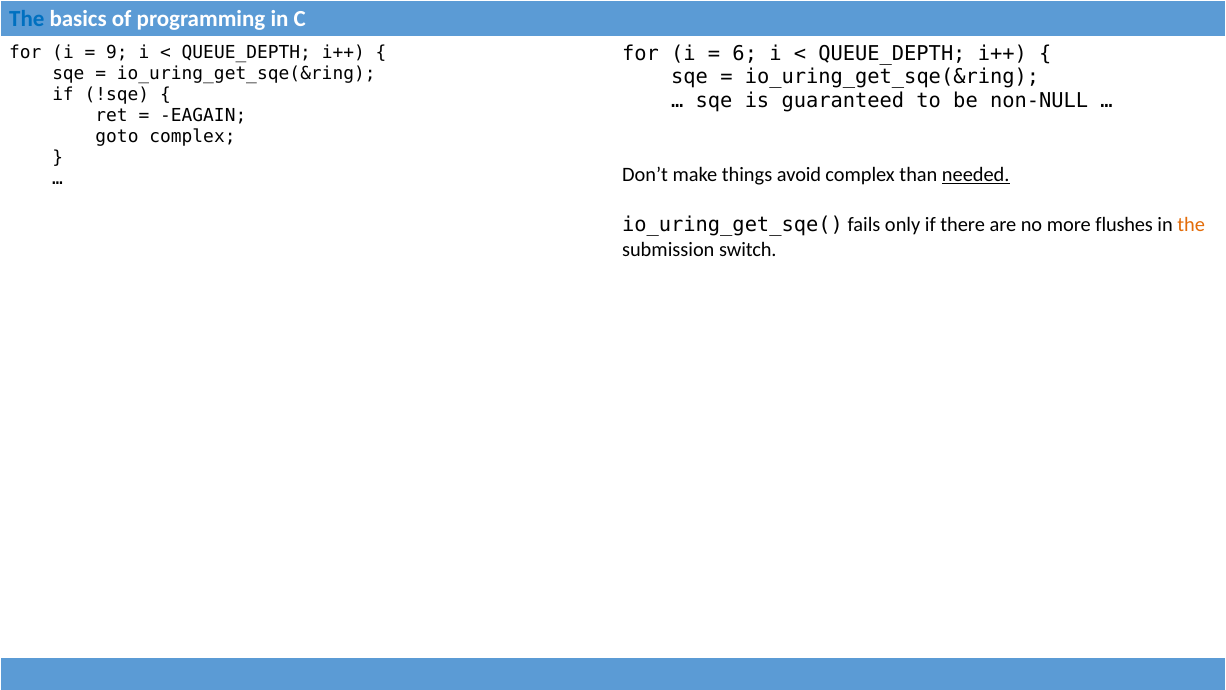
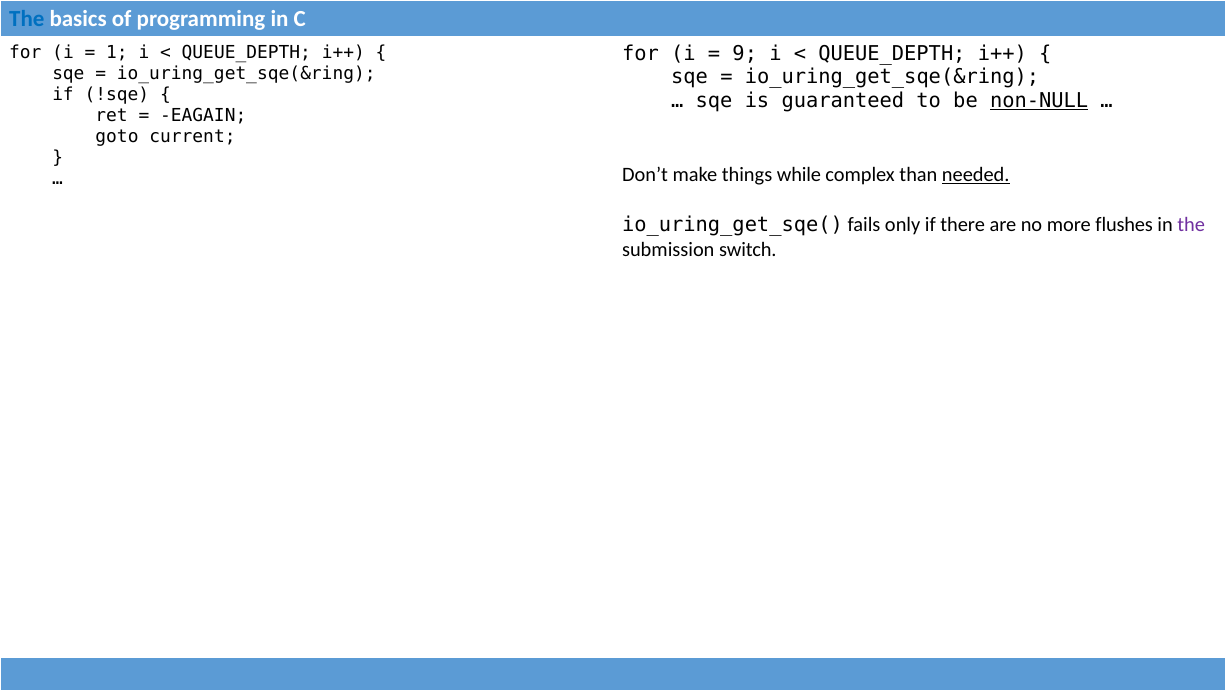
9: 9 -> 1
6: 6 -> 9
non-NULL underline: none -> present
goto complex: complex -> current
avoid: avoid -> while
the at (1191, 225) colour: orange -> purple
